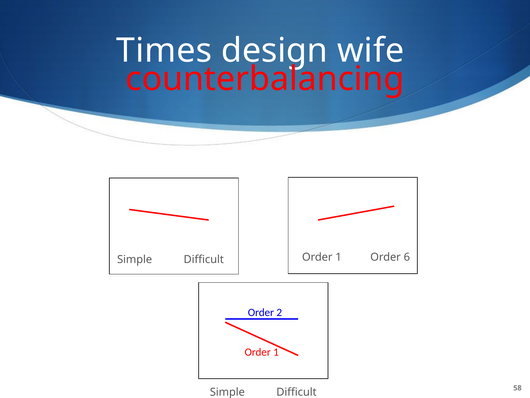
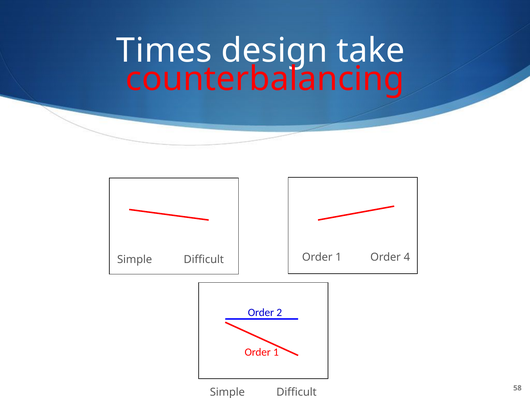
wife: wife -> take
6: 6 -> 4
